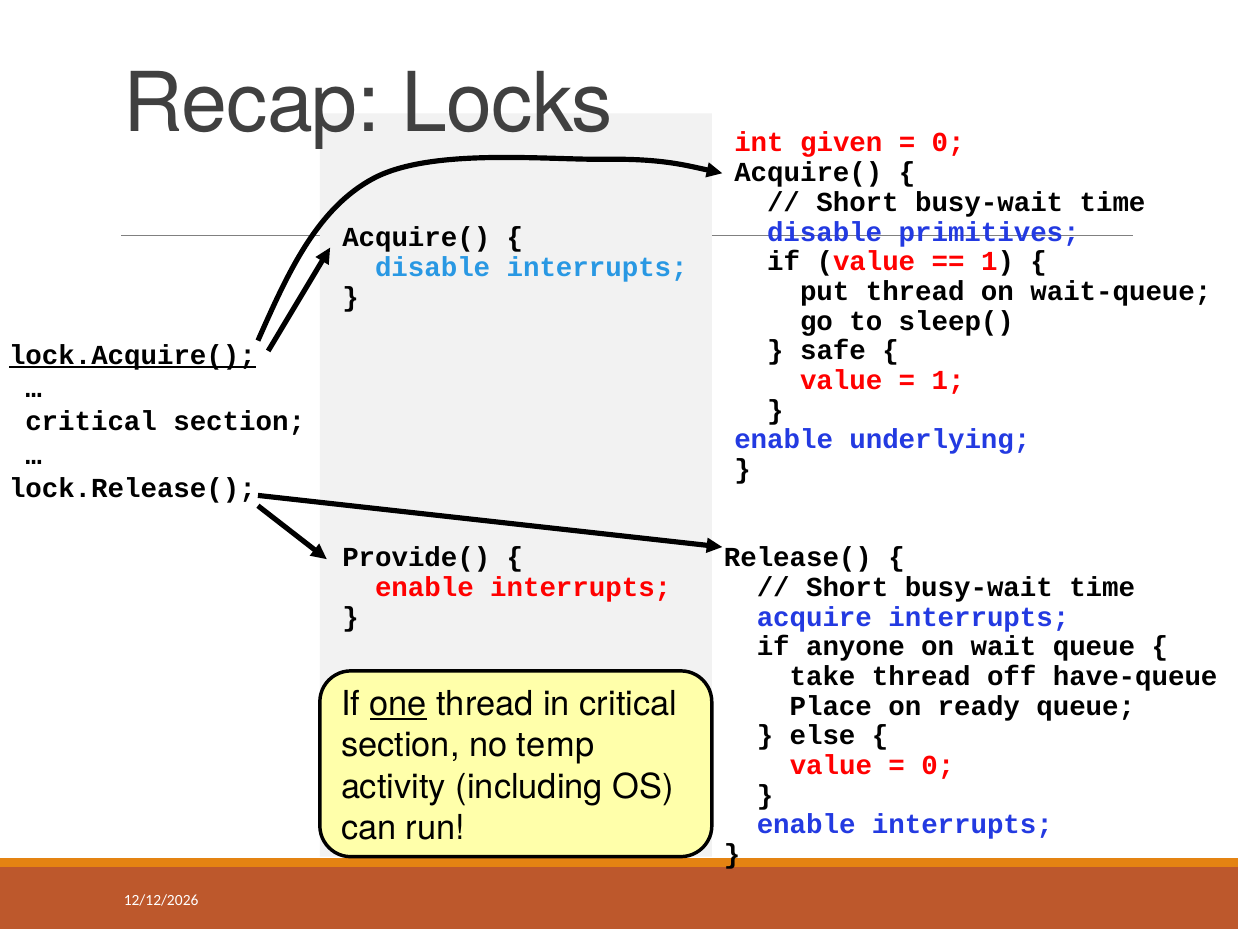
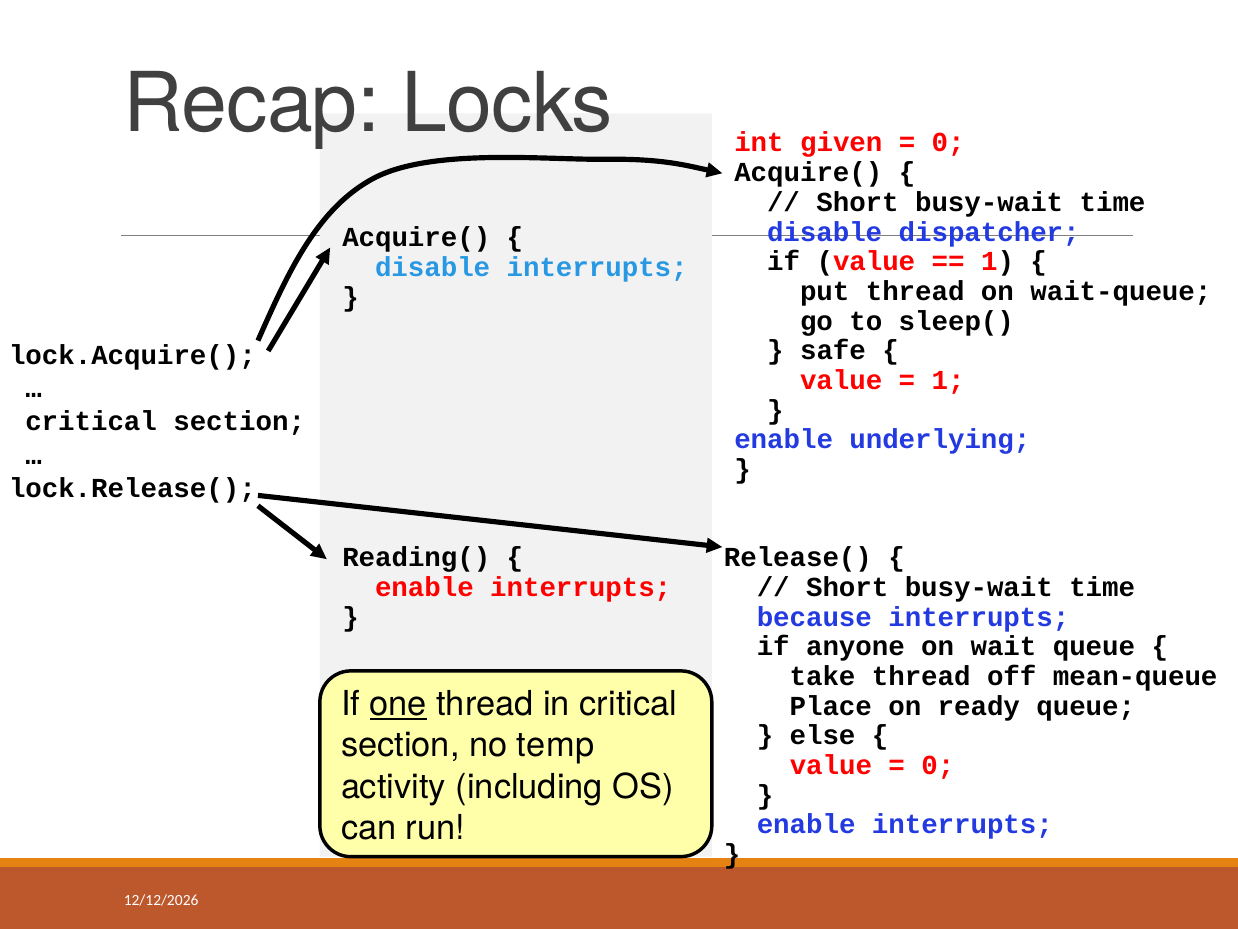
primitives: primitives -> dispatcher
lock.Acquire( underline: present -> none
Provide(: Provide( -> Reading(
acquire: acquire -> because
have-queue: have-queue -> mean-queue
